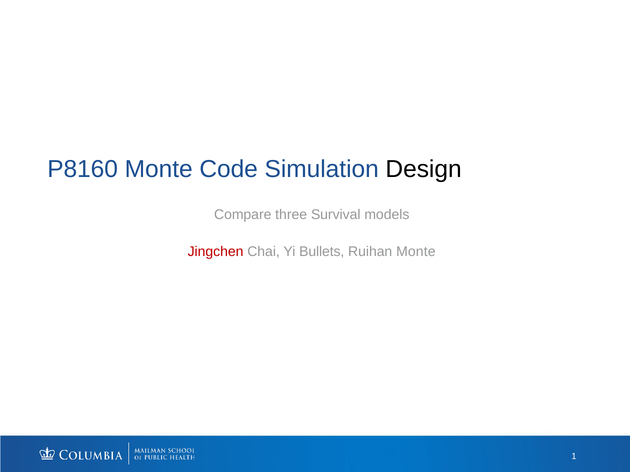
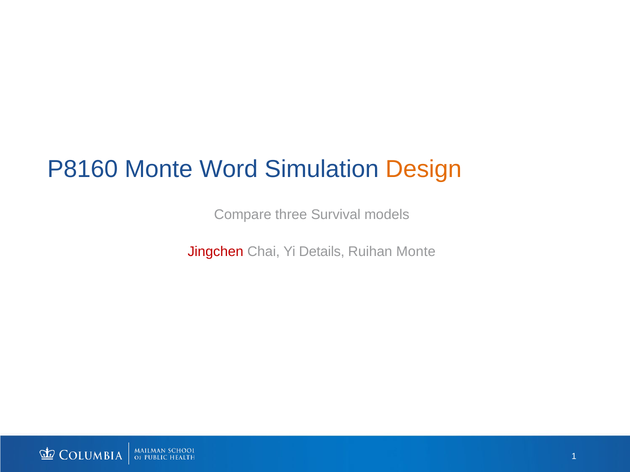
Code: Code -> Word
Design colour: black -> orange
Bullets: Bullets -> Details
